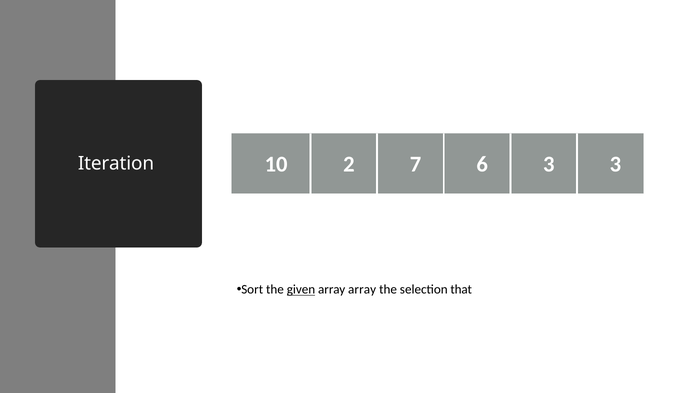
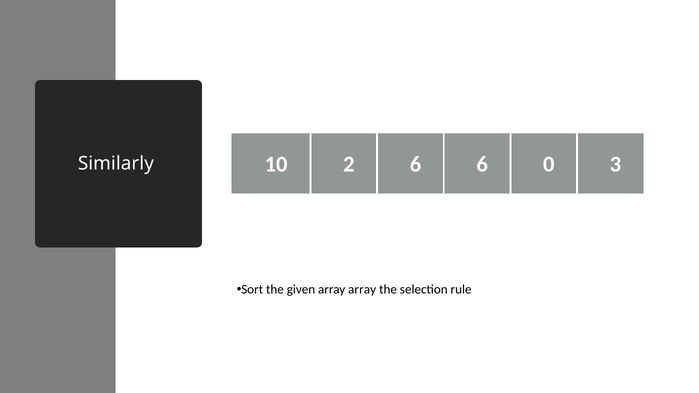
2 7: 7 -> 6
6 3: 3 -> 0
Iteration: Iteration -> Similarly
given underline: present -> none
that: that -> rule
